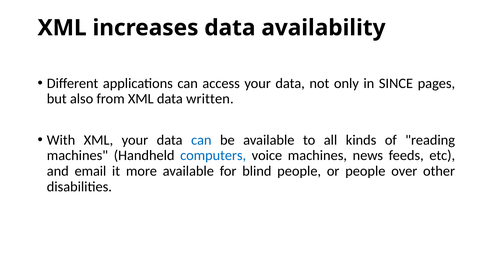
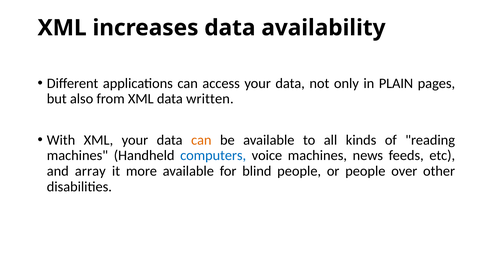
SINCE: SINCE -> PLAIN
can at (201, 140) colour: blue -> orange
email: email -> array
